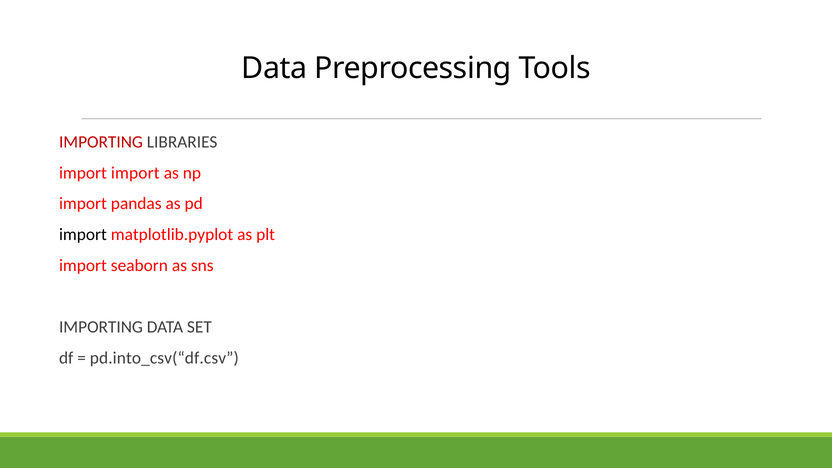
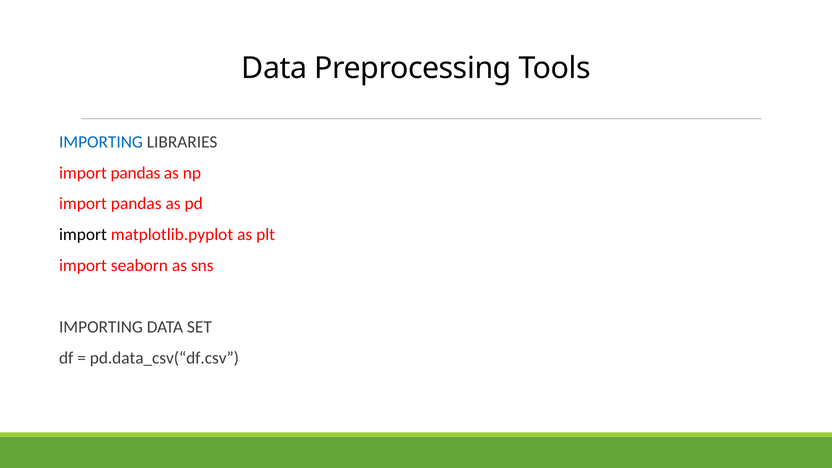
IMPORTING at (101, 142) colour: red -> blue
import at (135, 173): import -> pandas
pd.into_csv(“df.csv: pd.into_csv(“df.csv -> pd.data_csv(“df.csv
